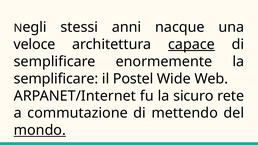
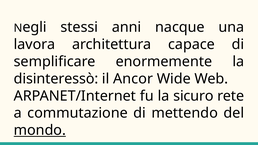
veloce: veloce -> lavora
capace underline: present -> none
semplificare at (56, 79): semplificare -> disinteressò
Postel: Postel -> Ancor
